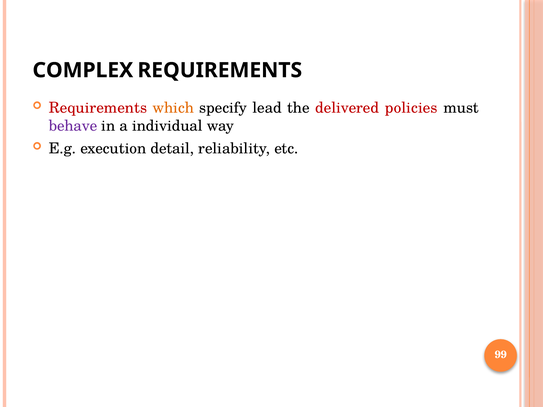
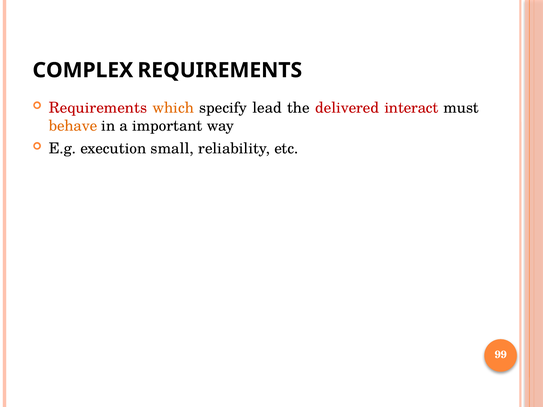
policies: policies -> interact
behave colour: purple -> orange
individual: individual -> important
detail: detail -> small
